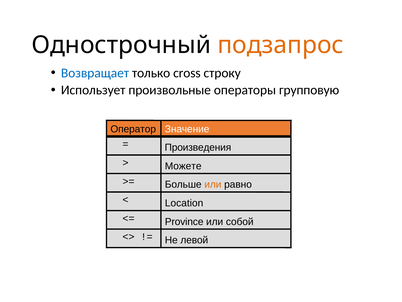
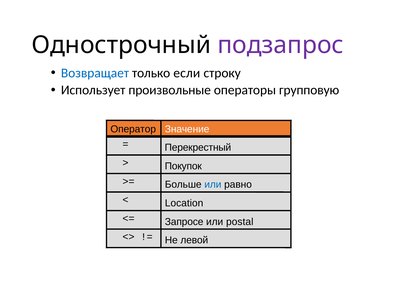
подзапрос colour: orange -> purple
cross: cross -> если
Произведения: Произведения -> Перекрестный
Можете: Можете -> Покупок
или at (213, 184) colour: orange -> blue
Province: Province -> Запросе
собой: собой -> postal
